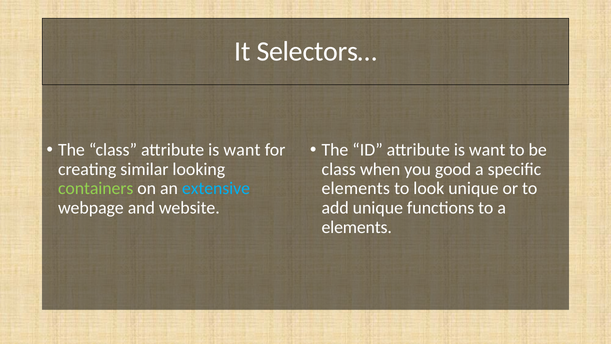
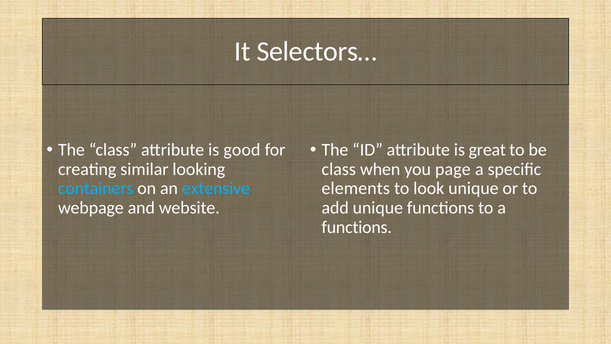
class attribute is want: want -> good
ID attribute is want: want -> great
good: good -> page
containers colour: light green -> light blue
elements at (357, 227): elements -> functions
